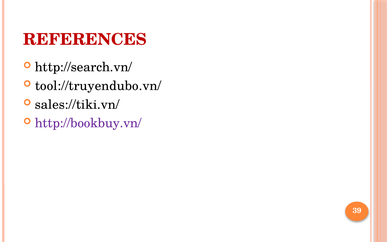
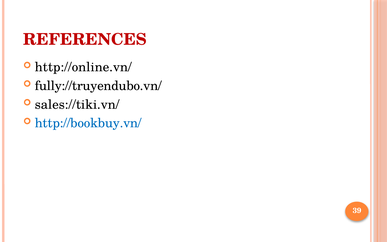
http://search.vn/: http://search.vn/ -> http://online.vn/
tool://truyendubo.vn/: tool://truyendubo.vn/ -> fully://truyendubo.vn/
http://bookbuy.vn/ colour: purple -> blue
